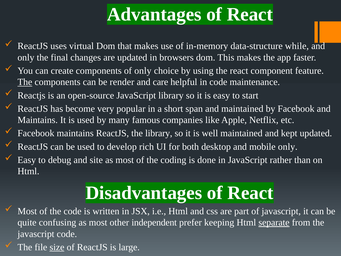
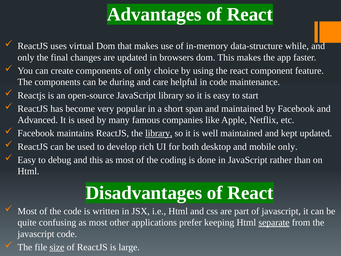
The at (25, 82) underline: present -> none
render: render -> during
Maintains at (38, 120): Maintains -> Advanced
library at (159, 133) underline: none -> present
and site: site -> this
independent: independent -> applications
